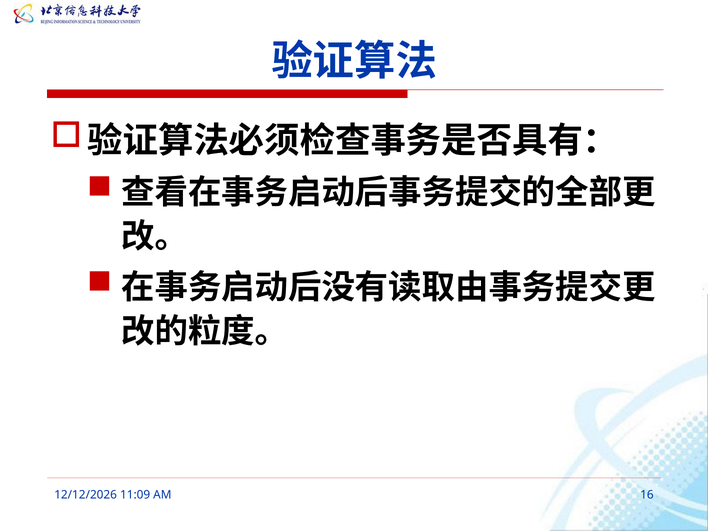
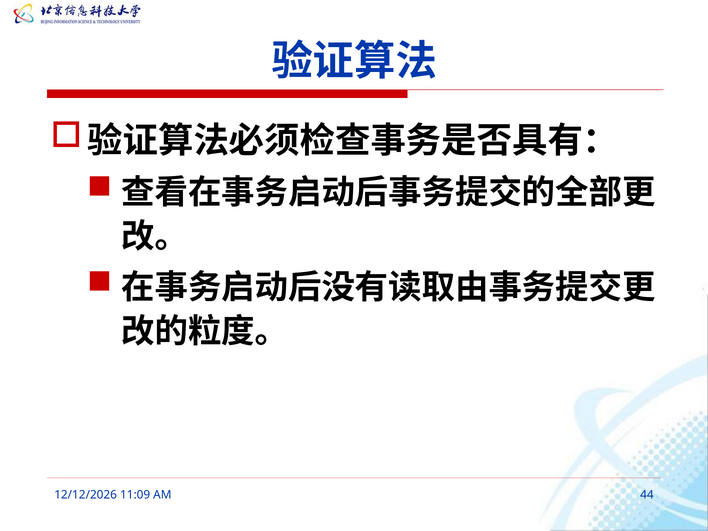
16: 16 -> 44
